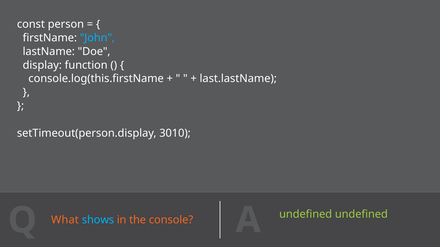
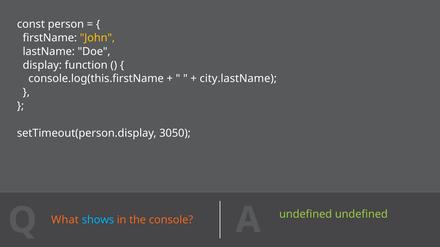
John colour: light blue -> yellow
last.lastName: last.lastName -> city.lastName
3010: 3010 -> 3050
